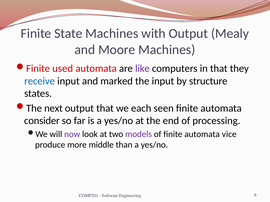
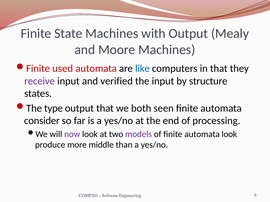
like colour: purple -> blue
receive colour: blue -> purple
marked: marked -> verified
next: next -> type
each: each -> both
automata vice: vice -> look
